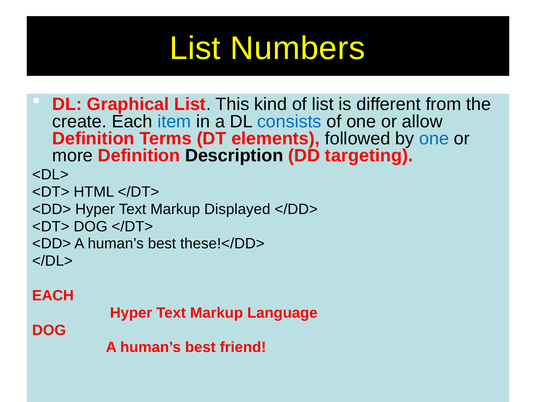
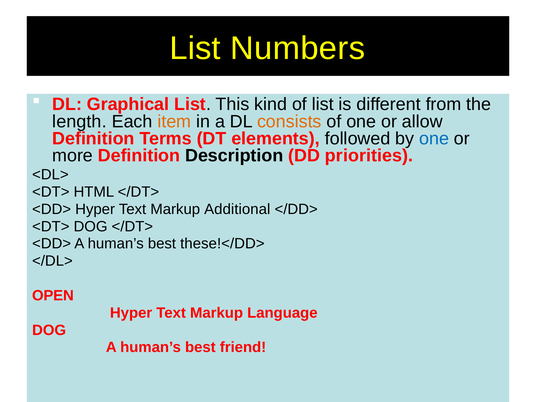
create: create -> length
item colour: blue -> orange
consists colour: blue -> orange
targeting: targeting -> priorities
Displayed: Displayed -> Additional
EACH at (53, 296): EACH -> OPEN
